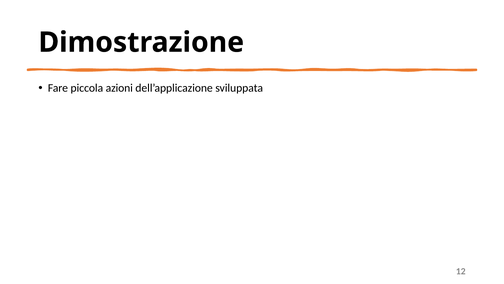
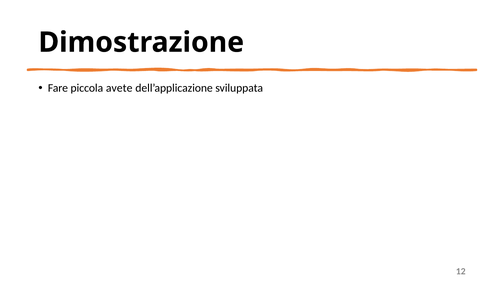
azioni: azioni -> avete
